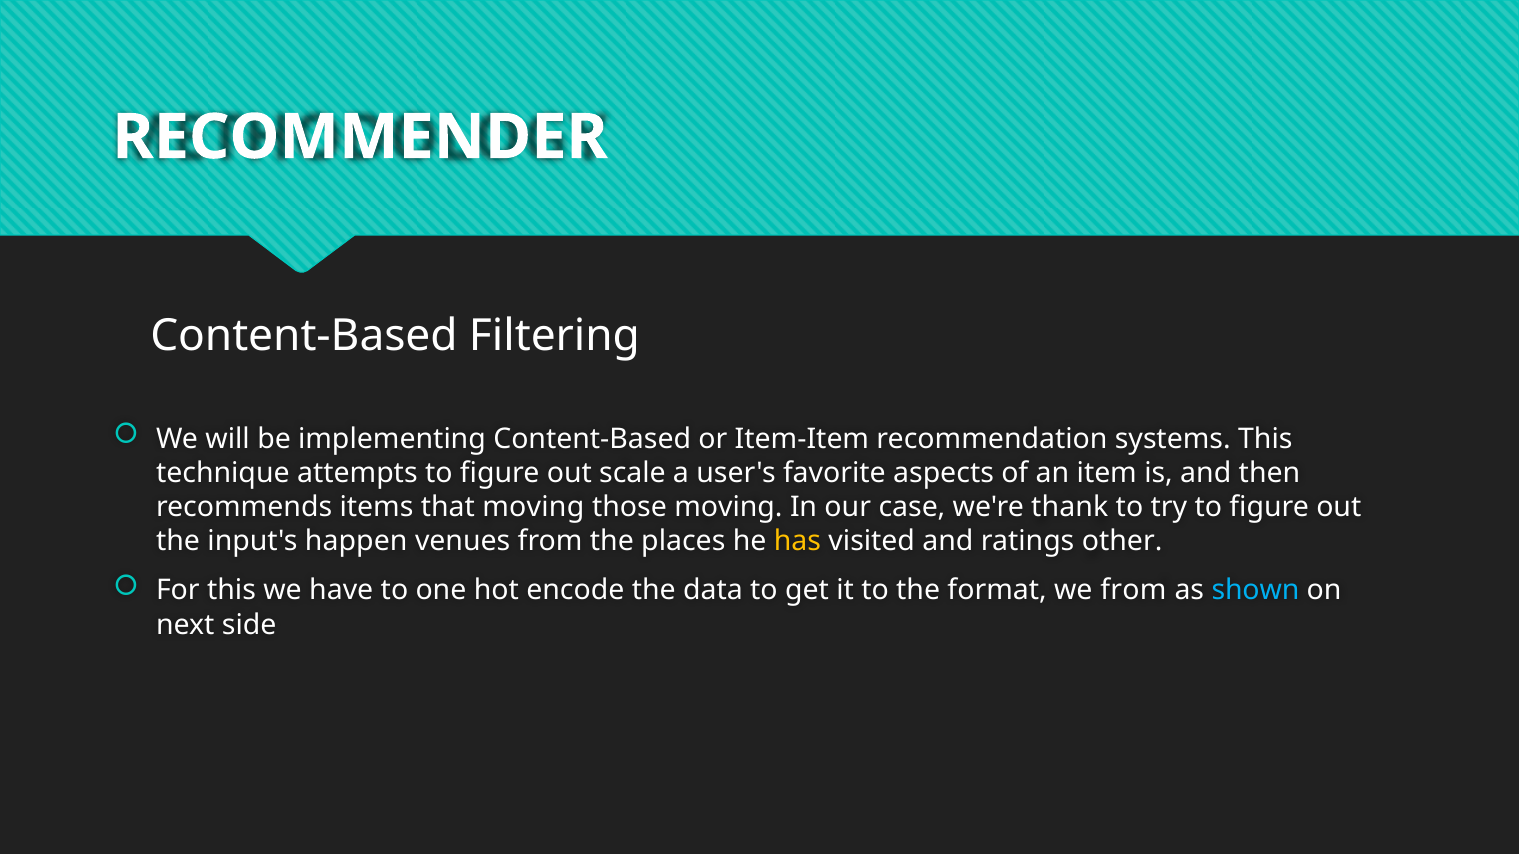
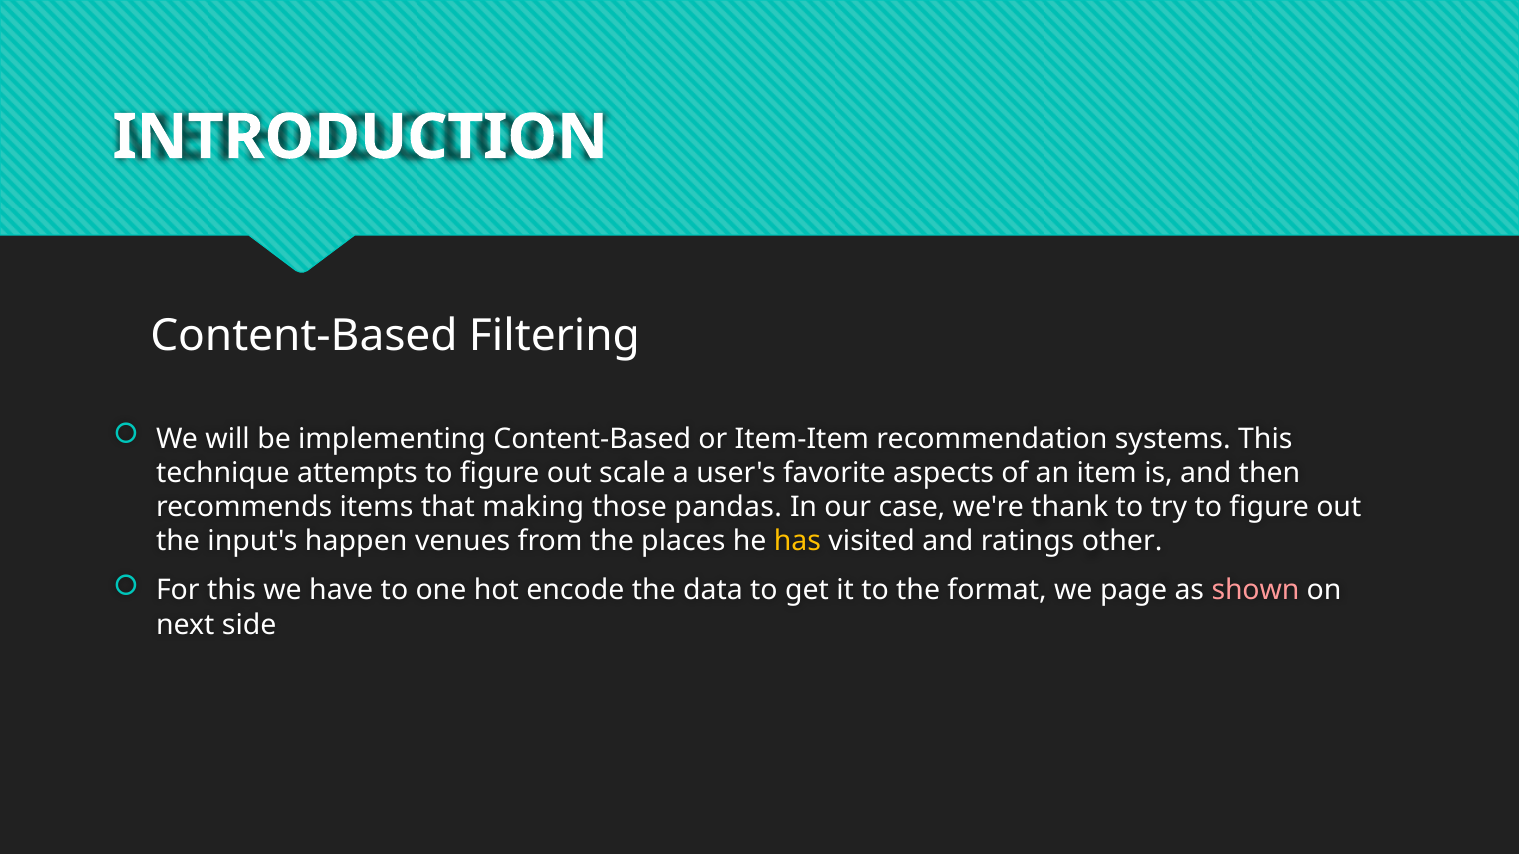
RECOMMENDER: RECOMMENDER -> INTRODUCTION
that moving: moving -> making
those moving: moving -> pandas
we from: from -> page
shown colour: light blue -> pink
